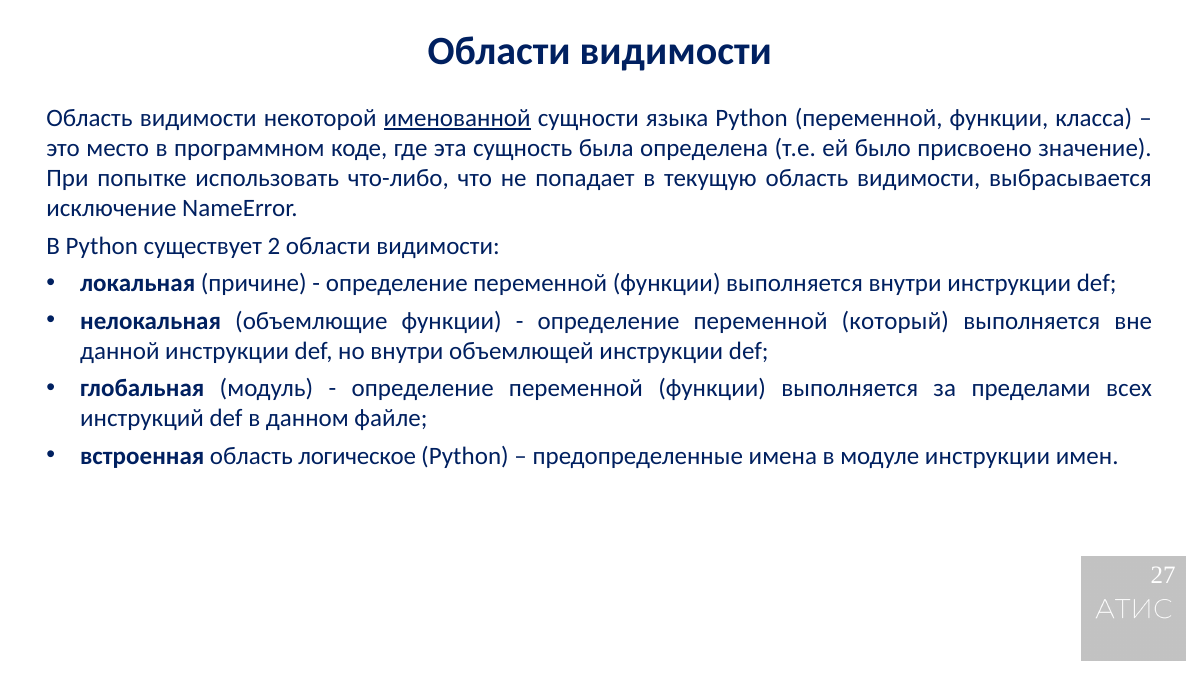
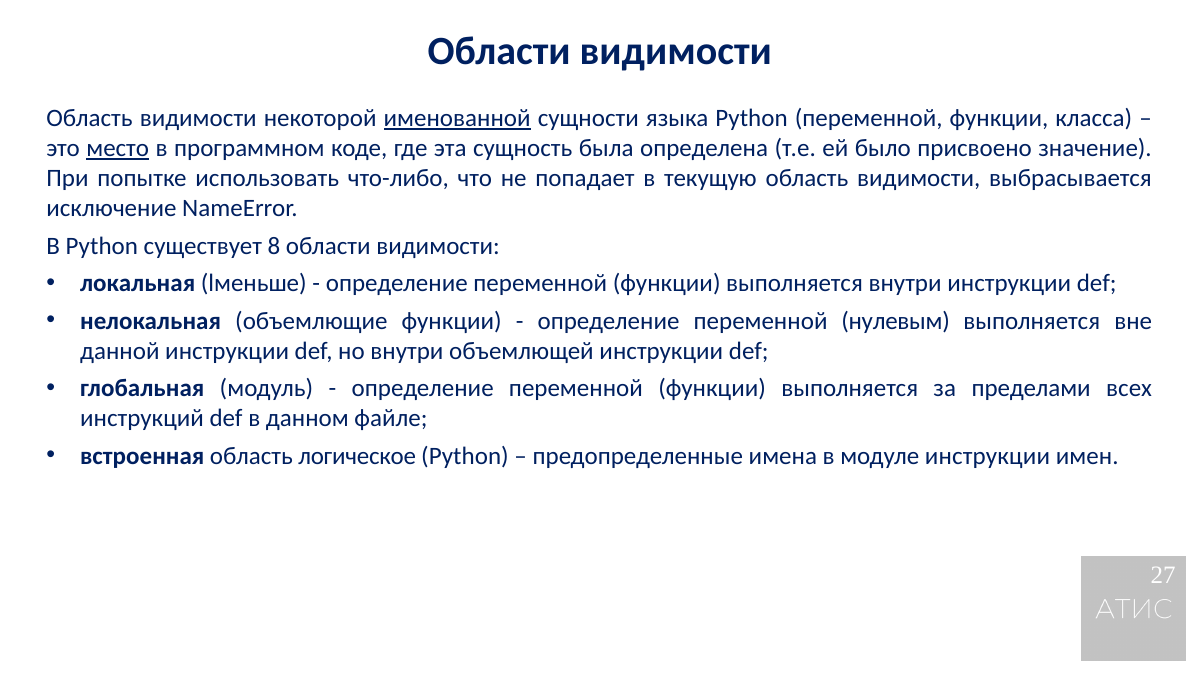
место underline: none -> present
2: 2 -> 8
причине: причине -> lменьше
который: который -> нулевым
